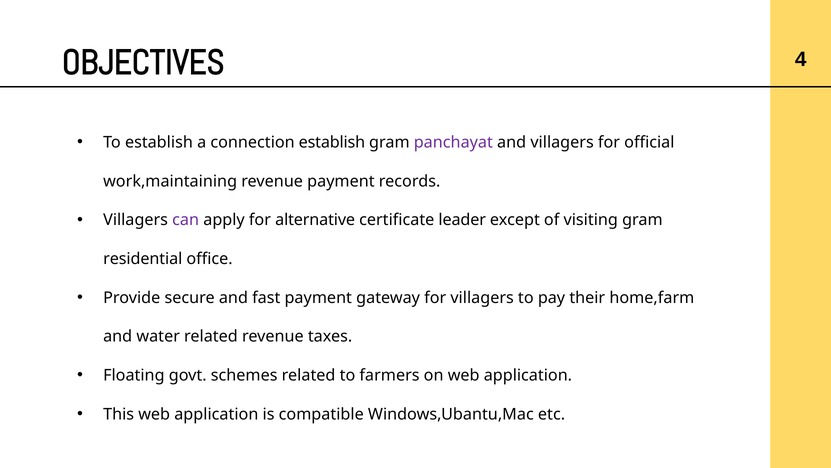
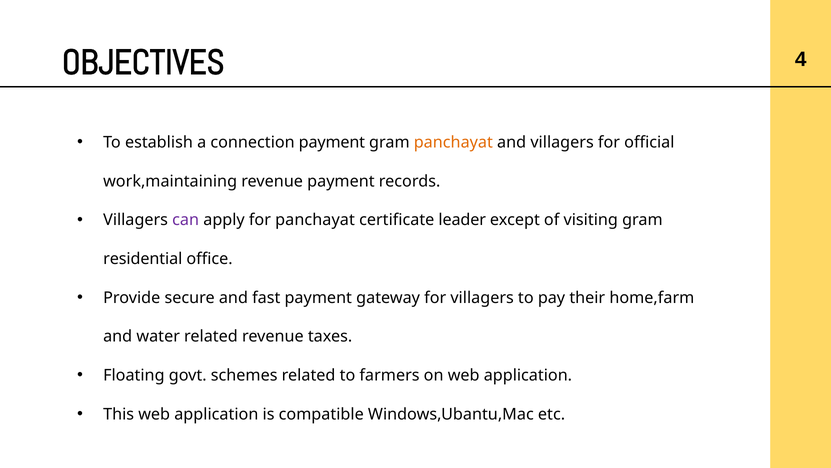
connection establish: establish -> payment
panchayat at (453, 142) colour: purple -> orange
for alternative: alternative -> panchayat
